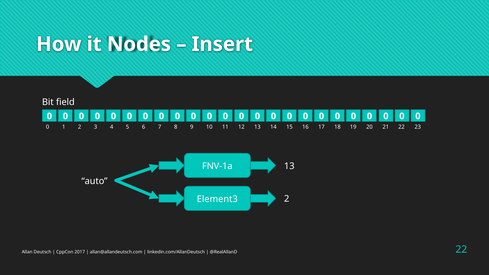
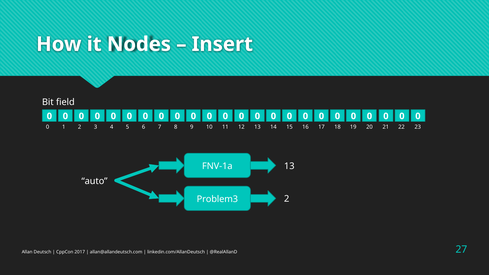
Element3: Element3 -> Problem3
@RealAllanD 22: 22 -> 27
